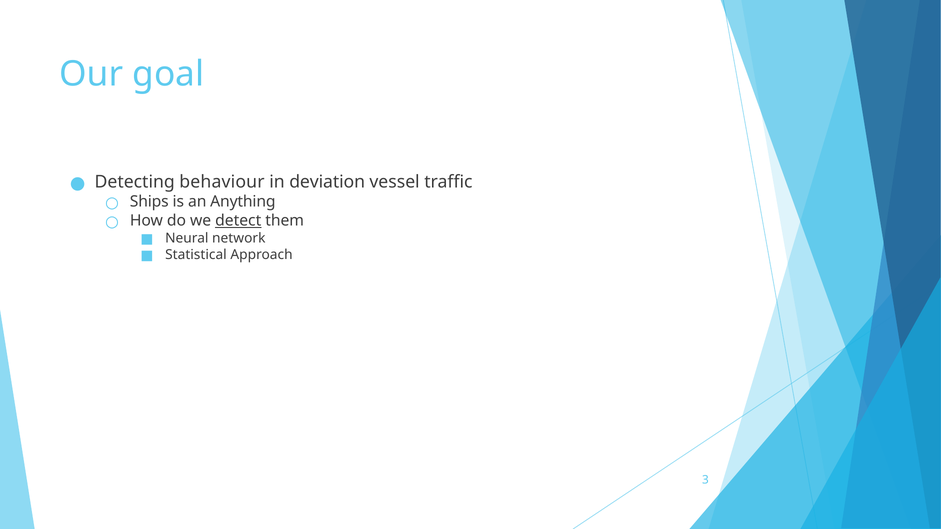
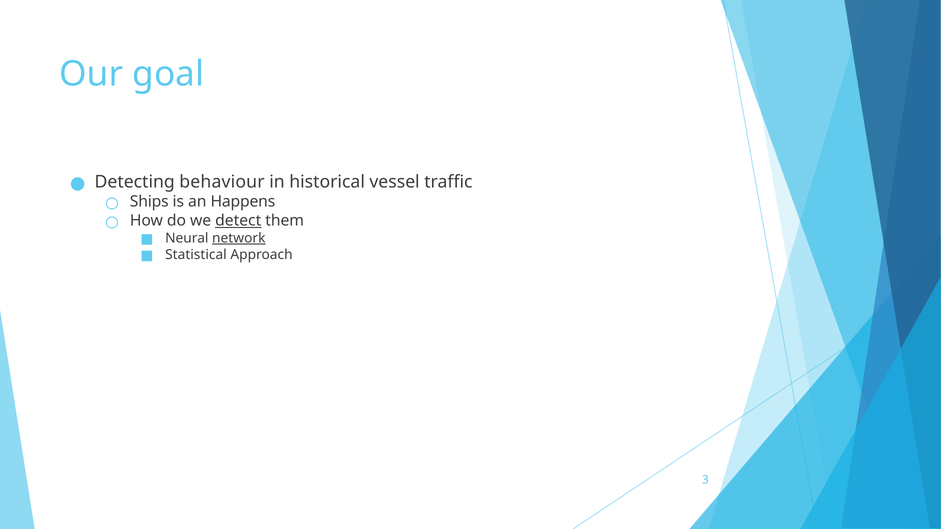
deviation: deviation -> historical
Anything: Anything -> Happens
network underline: none -> present
